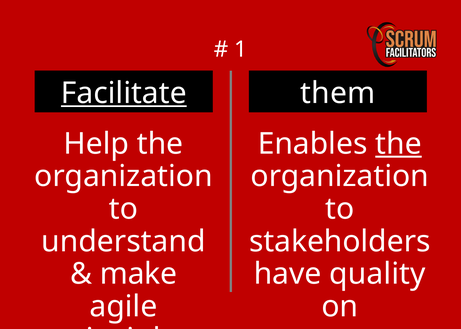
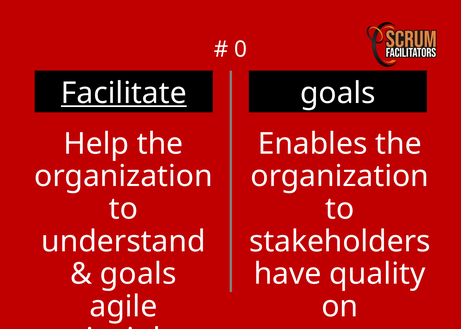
1: 1 -> 0
them at (338, 93): them -> goals
the at (398, 144) underline: present -> none
make at (138, 274): make -> goals
